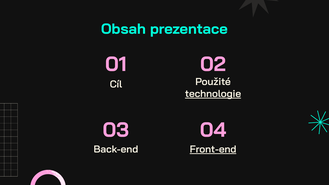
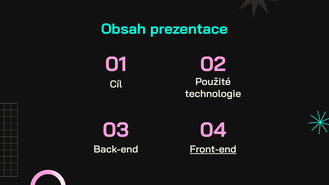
technologie underline: present -> none
